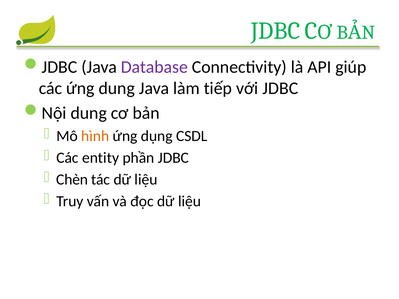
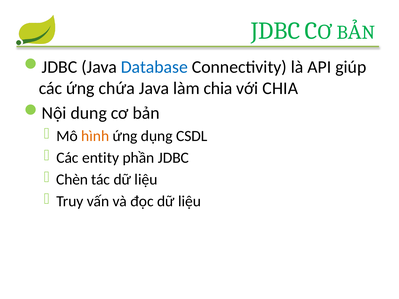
Database colour: purple -> blue
ứng dung: dung -> chứa
làm tiếp: tiếp -> chia
với JDBC: JDBC -> CHIA
